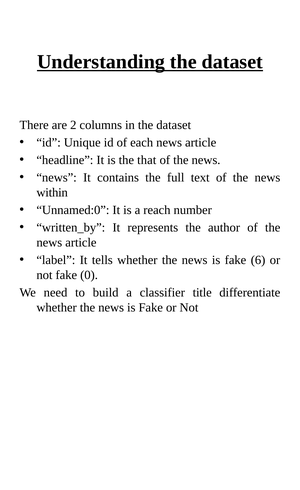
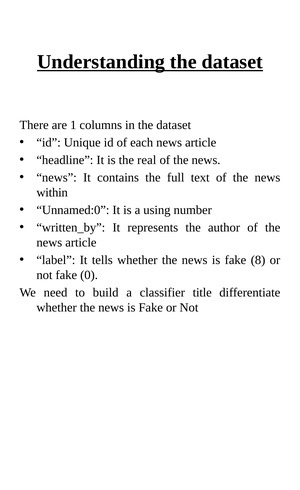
2: 2 -> 1
that: that -> real
reach: reach -> using
6: 6 -> 8
